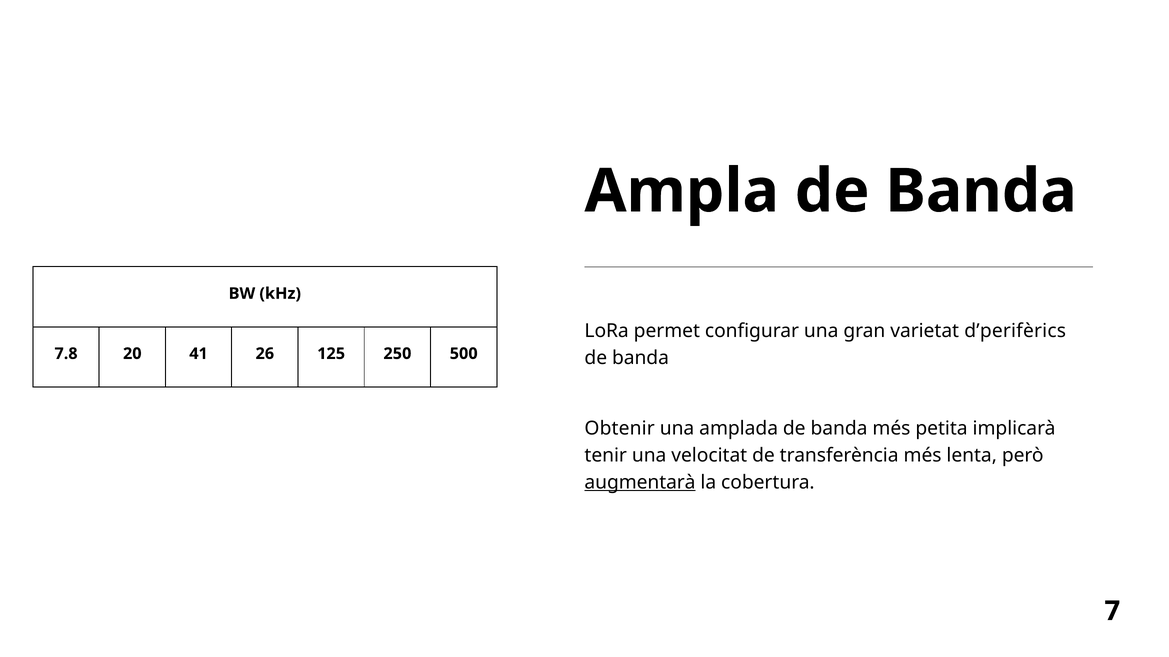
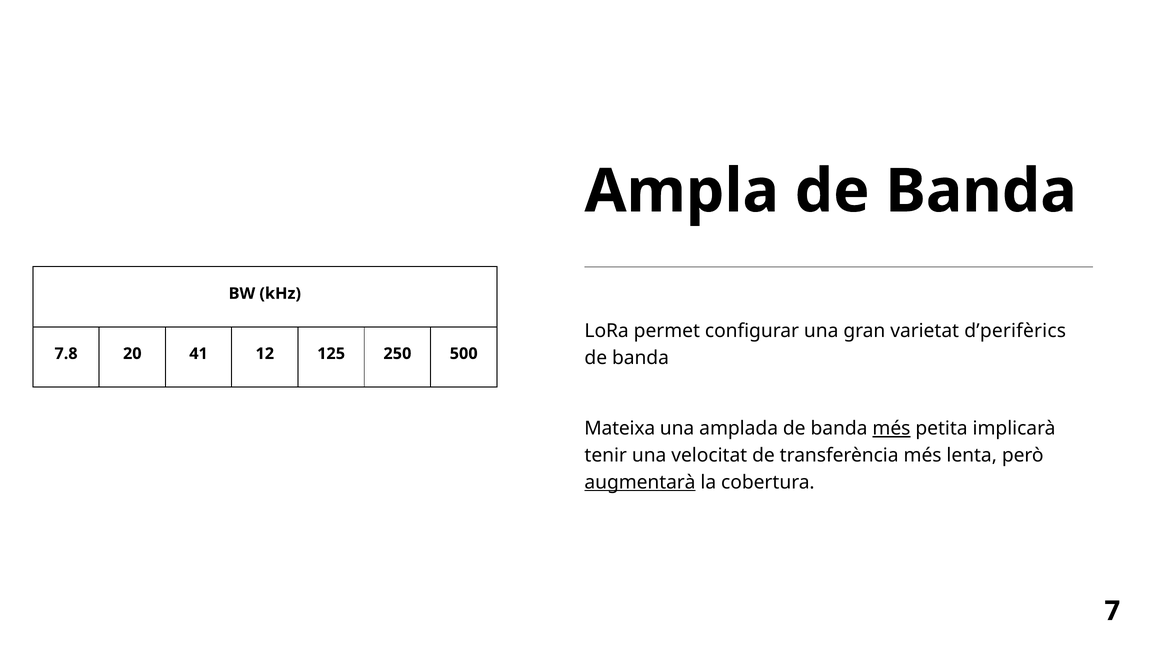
26: 26 -> 12
Obtenir: Obtenir -> Mateixa
més at (891, 429) underline: none -> present
